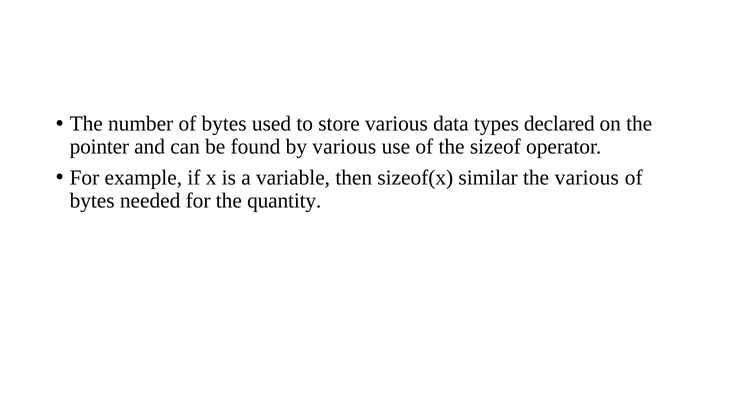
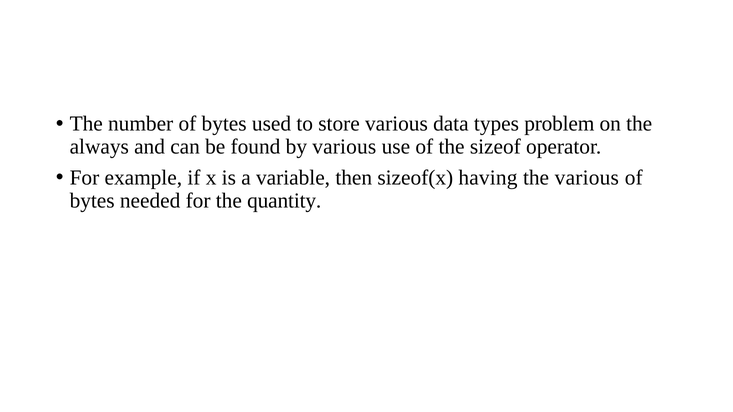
declared: declared -> problem
pointer: pointer -> always
similar: similar -> having
